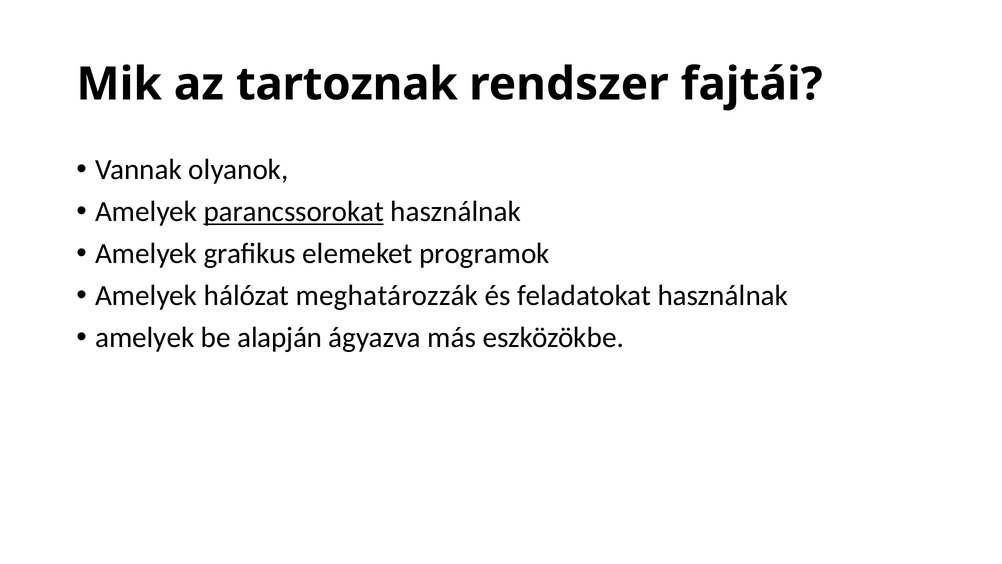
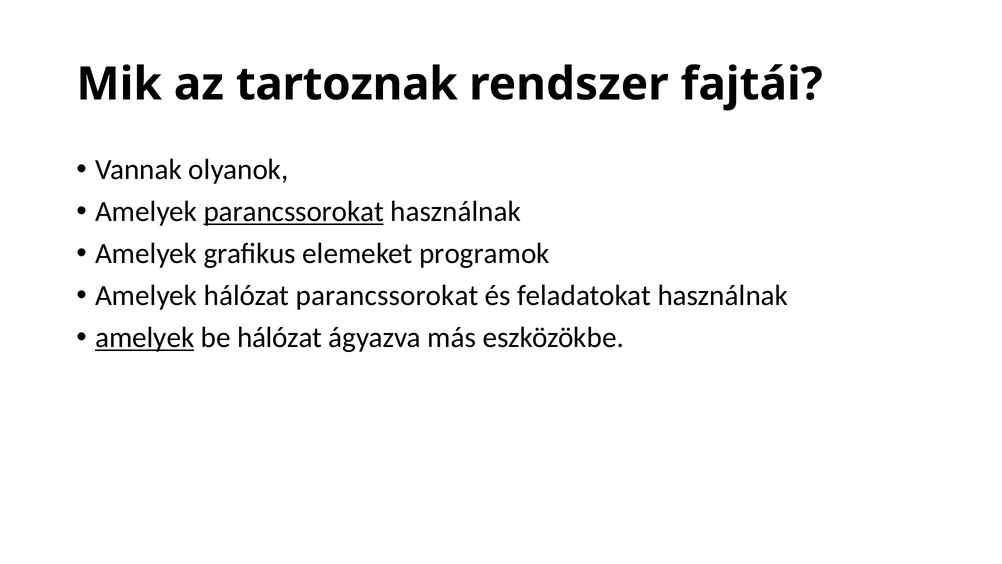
hálózat meghatározzák: meghatározzák -> parancssorokat
amelyek at (145, 337) underline: none -> present
be alapján: alapján -> hálózat
